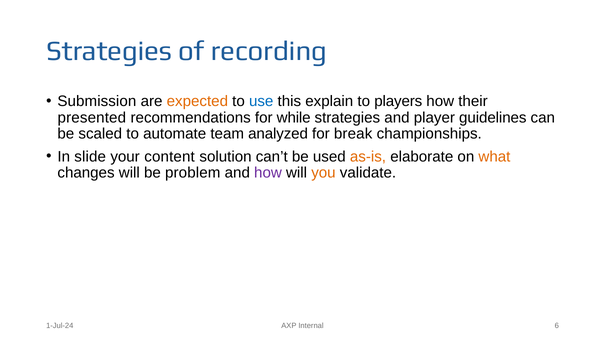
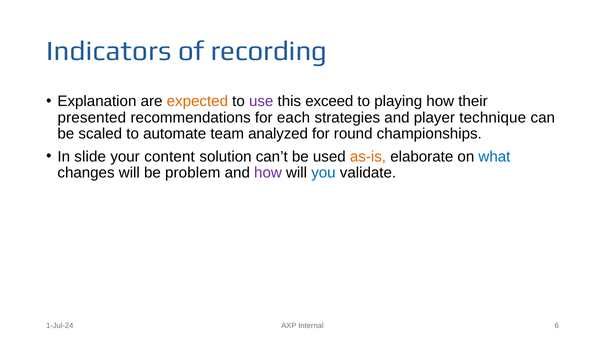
Strategies at (109, 51): Strategies -> Indicators
Submission: Submission -> Explanation
use colour: blue -> purple
explain: explain -> exceed
players: players -> playing
while: while -> each
guidelines: guidelines -> technique
break: break -> round
what colour: orange -> blue
you colour: orange -> blue
